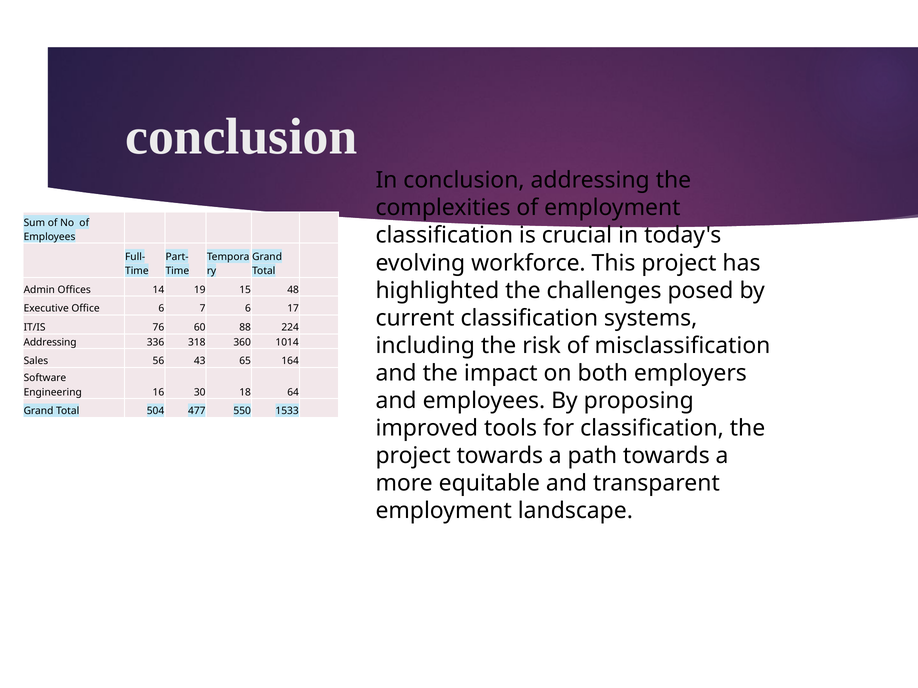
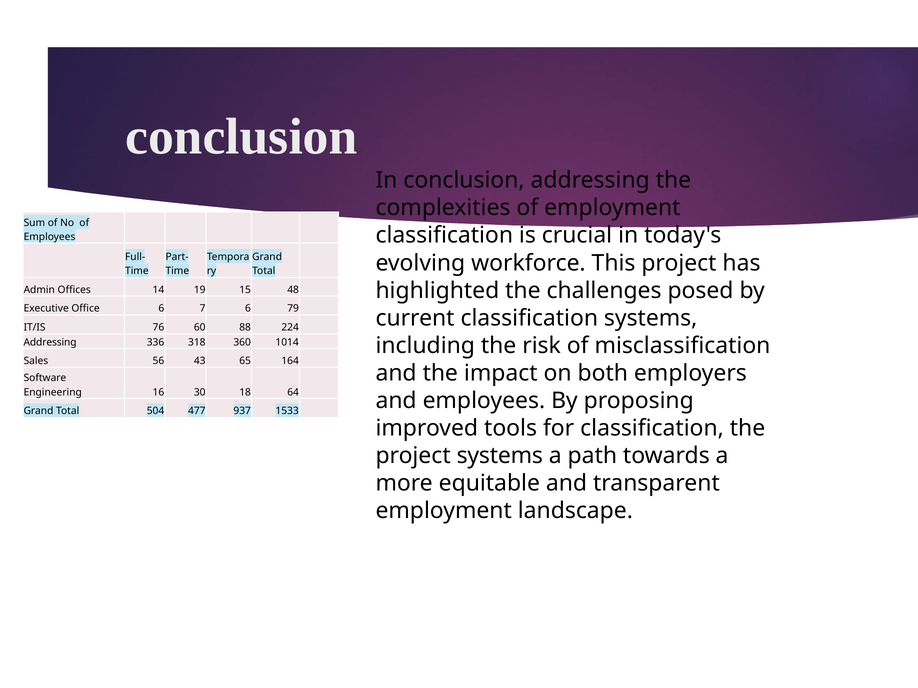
17: 17 -> 79
550: 550 -> 937
project towards: towards -> systems
